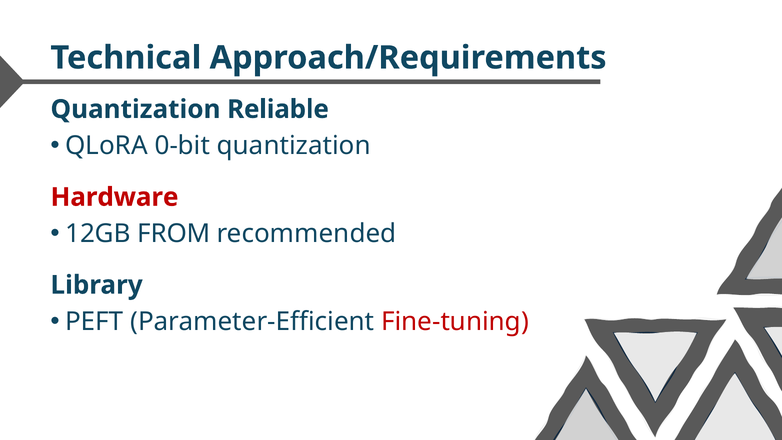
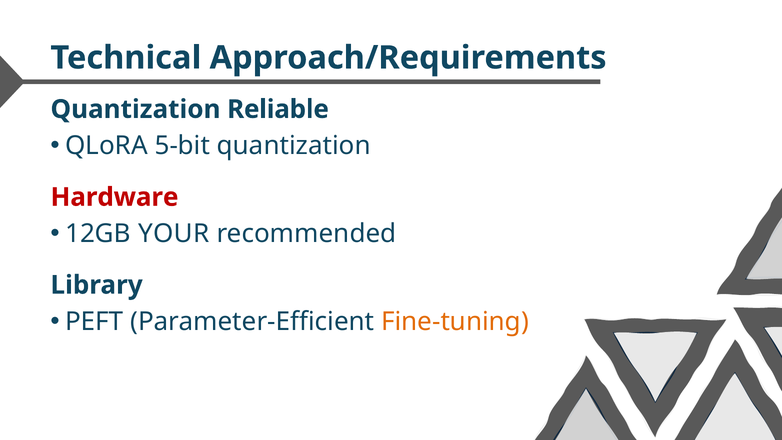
0-bit: 0-bit -> 5-bit
FROM: FROM -> YOUR
Fine-tuning colour: red -> orange
